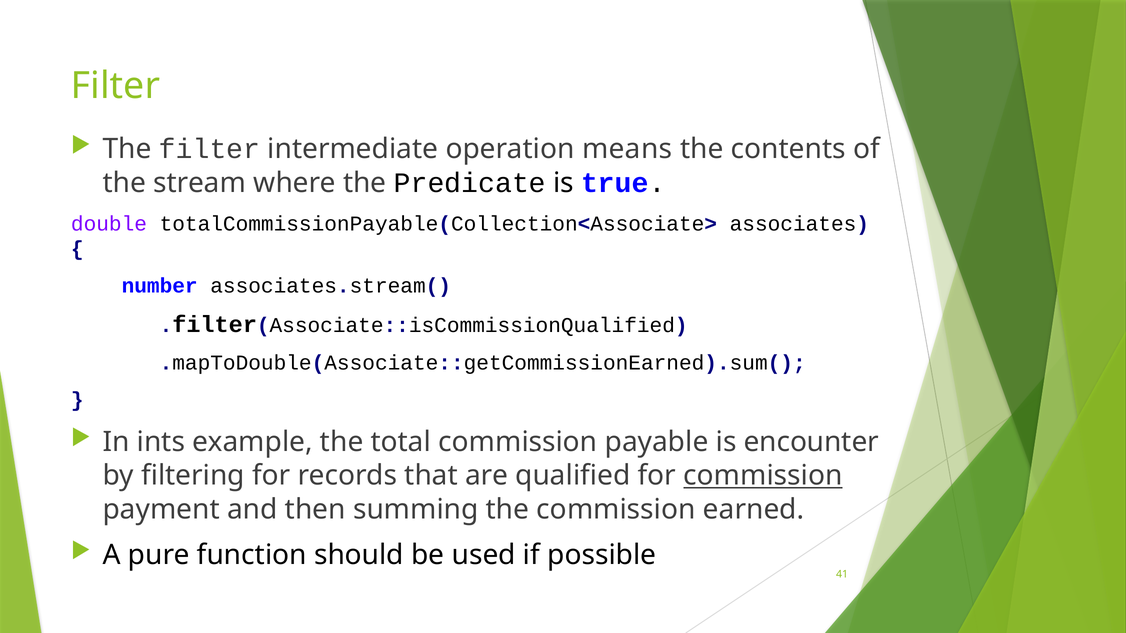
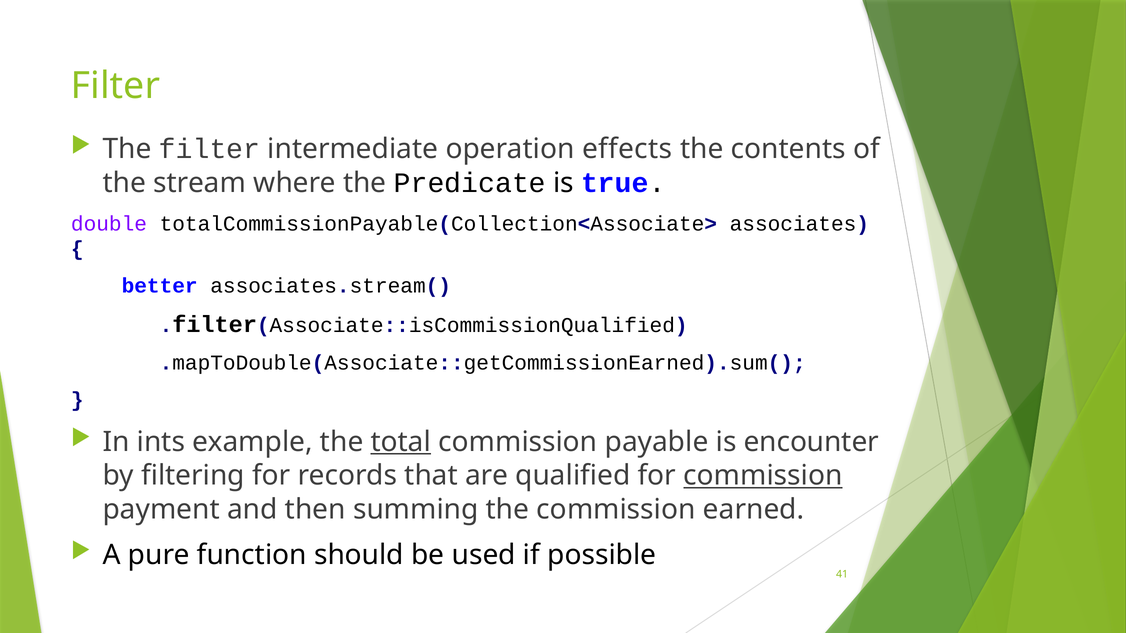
means: means -> effects
number: number -> better
total underline: none -> present
